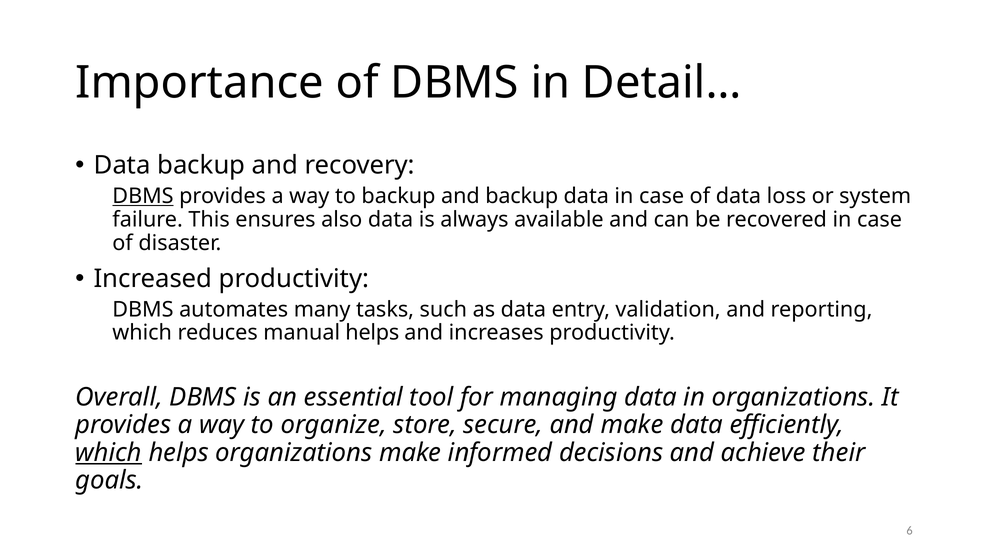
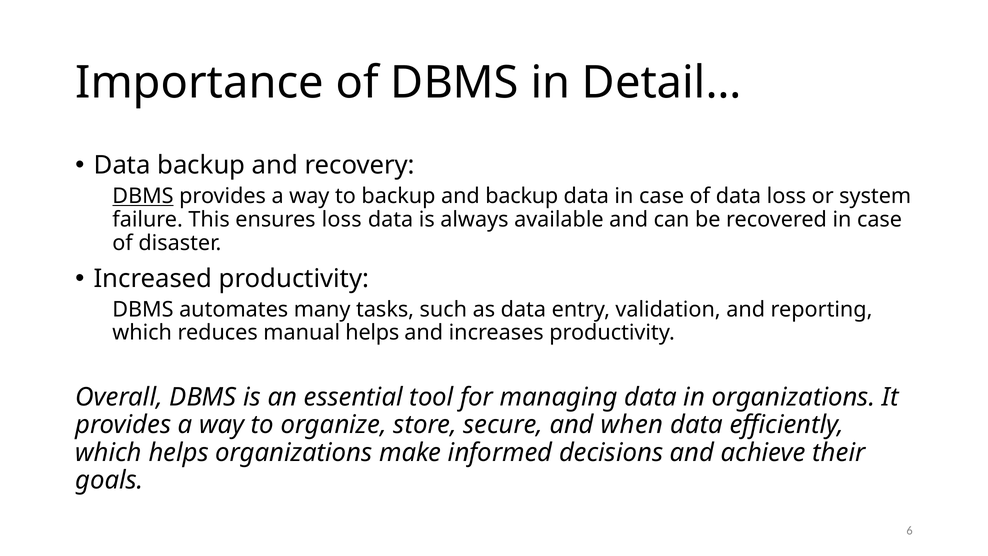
ensures also: also -> loss
and make: make -> when
which at (109, 452) underline: present -> none
